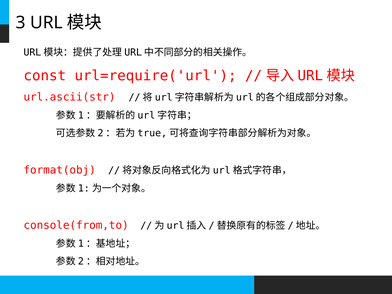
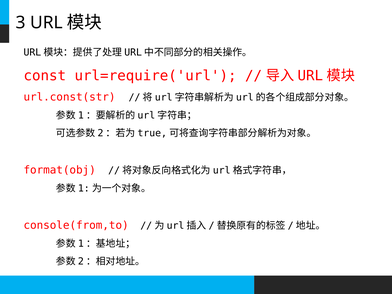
url.ascii(str: url.ascii(str -> url.const(str
